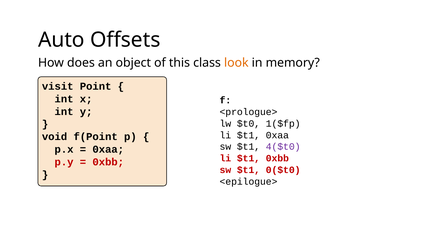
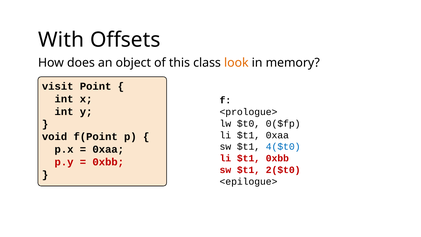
Auto: Auto -> With
1($fp: 1($fp -> 0($fp
4($t0 colour: purple -> blue
0($t0: 0($t0 -> 2($t0
